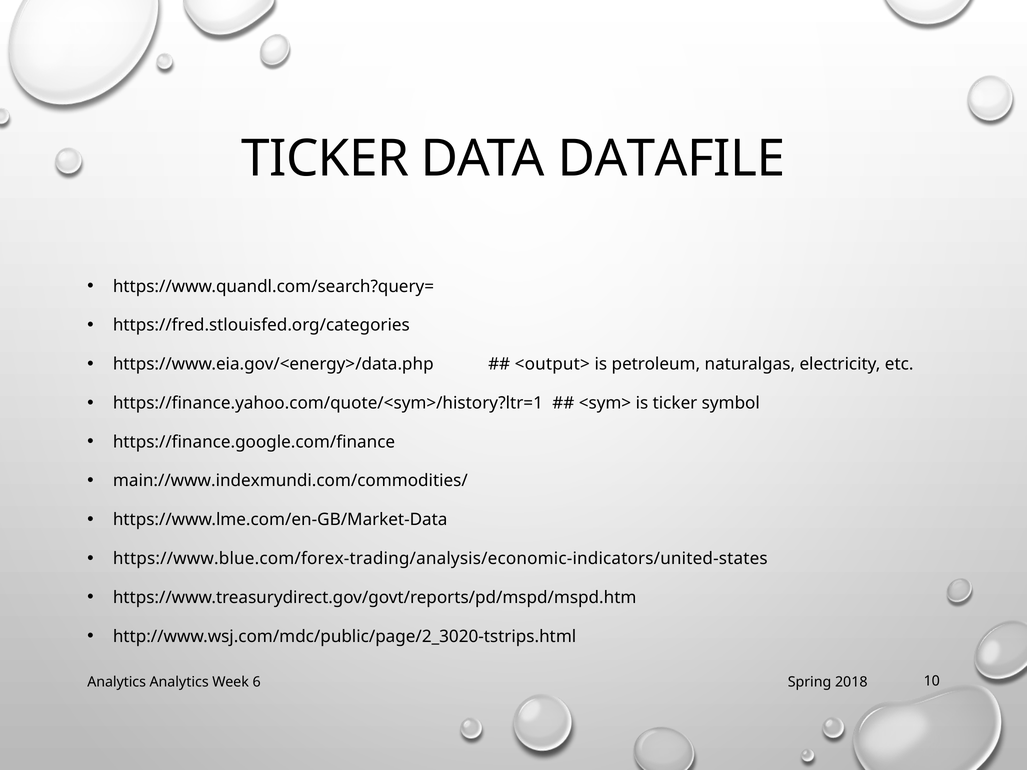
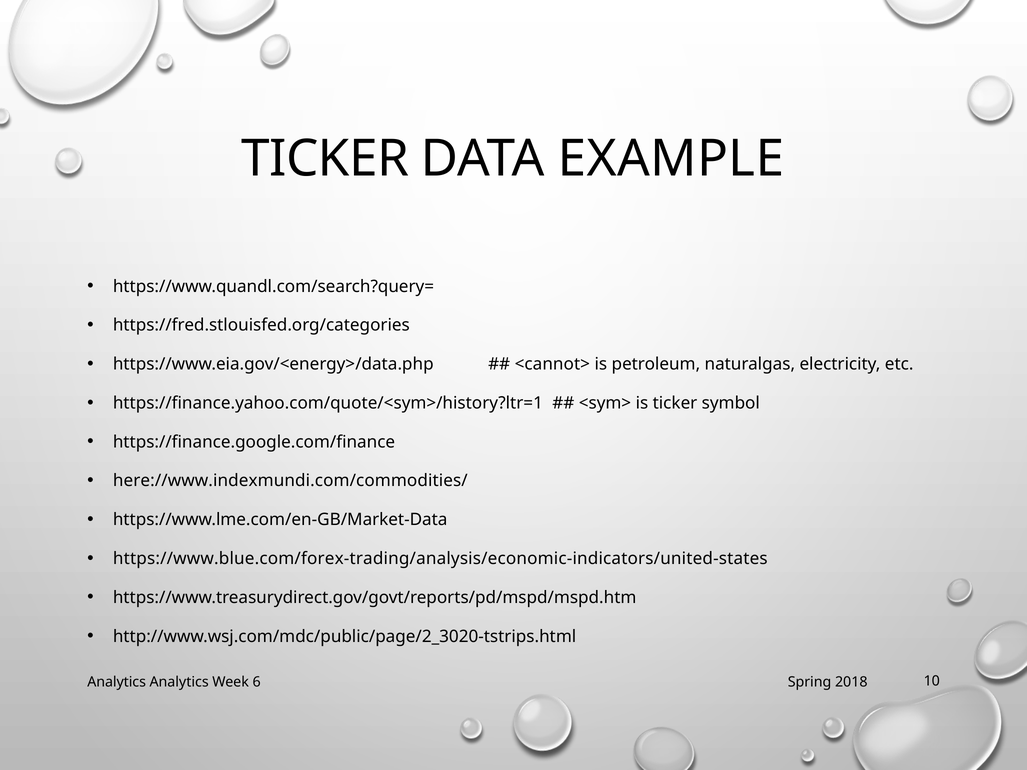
DATAFILE: DATAFILE -> EXAMPLE
<output>: <output> -> <cannot>
main://www.indexmundi.com/commodities/: main://www.indexmundi.com/commodities/ -> here://www.indexmundi.com/commodities/
